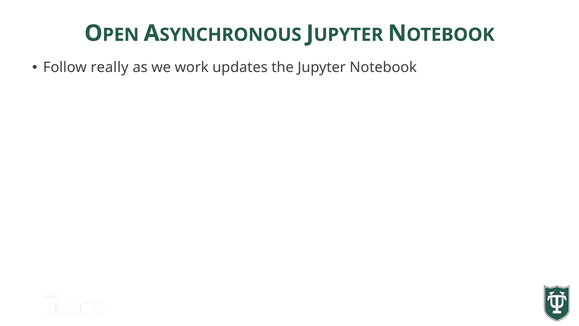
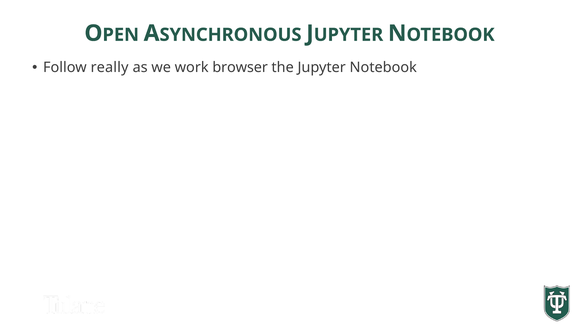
updates: updates -> browser
